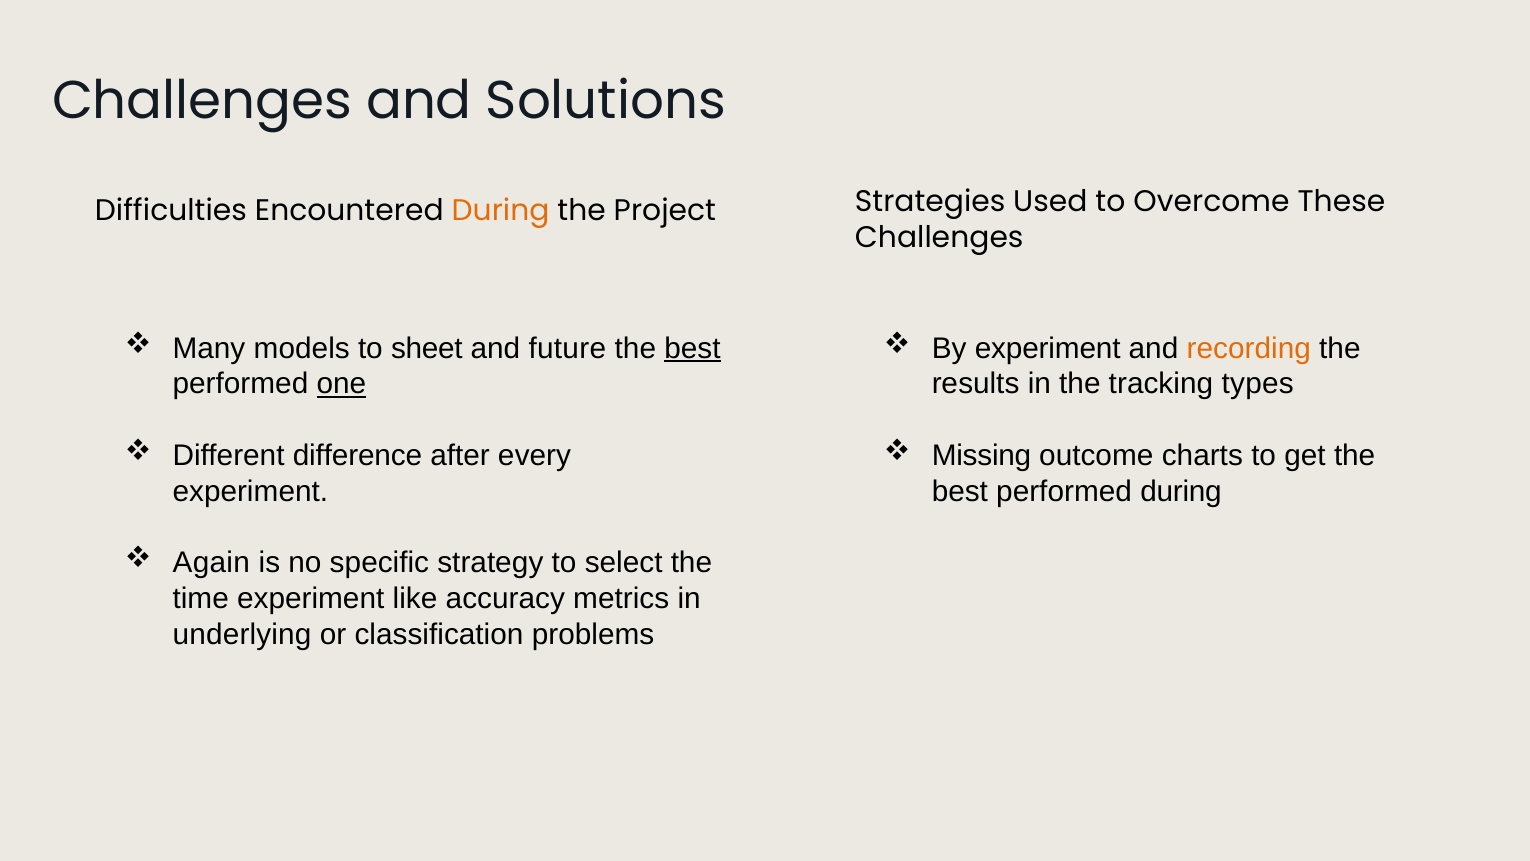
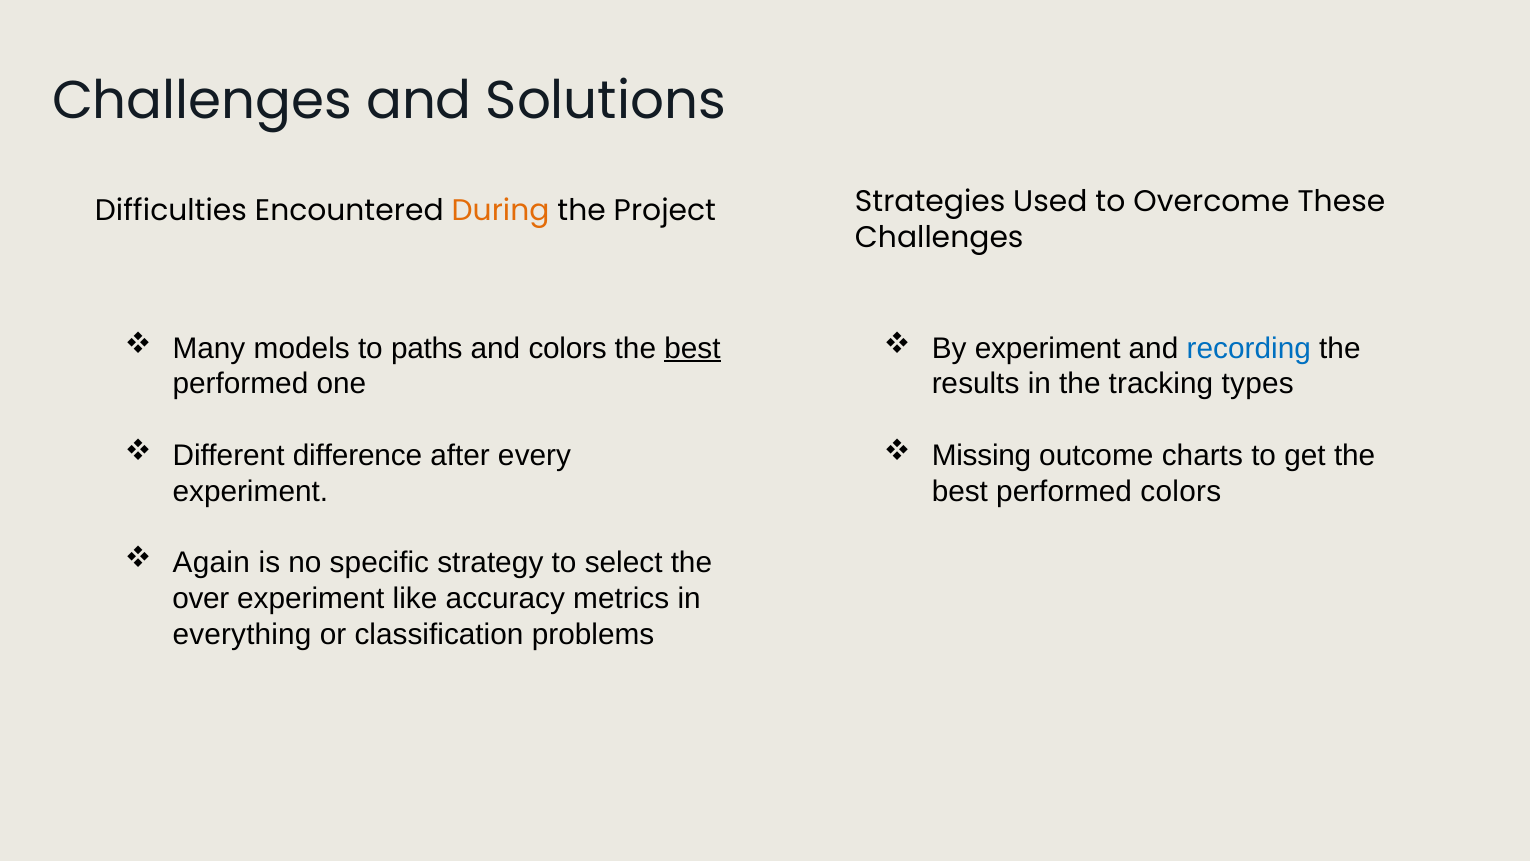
sheet: sheet -> paths
and future: future -> colors
recording colour: orange -> blue
one underline: present -> none
performed during: during -> colors
time: time -> over
underlying: underlying -> everything
